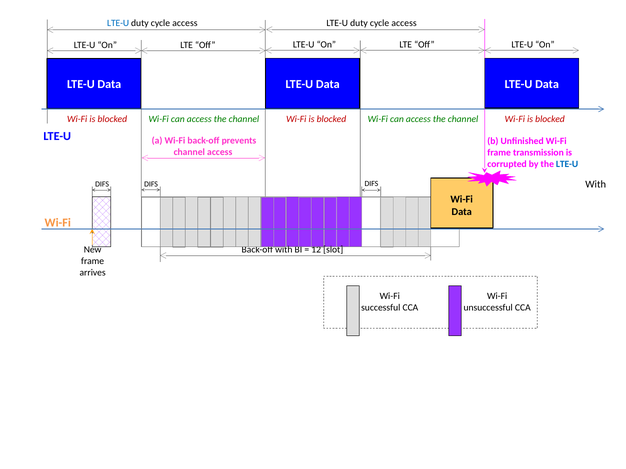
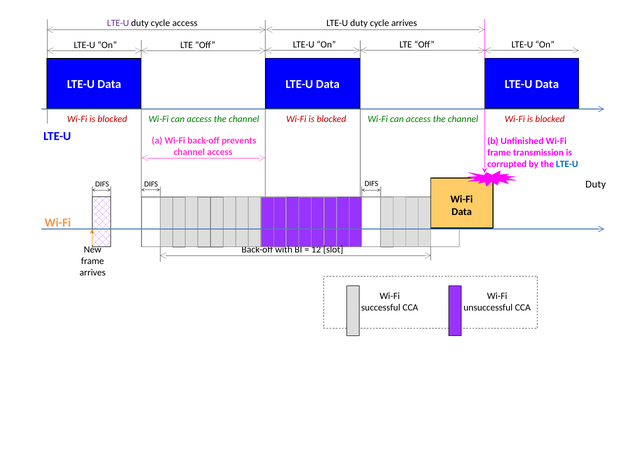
access at (404, 23): access -> arrives
LTE-U at (118, 23) colour: blue -> purple
With at (596, 185): With -> Duty
